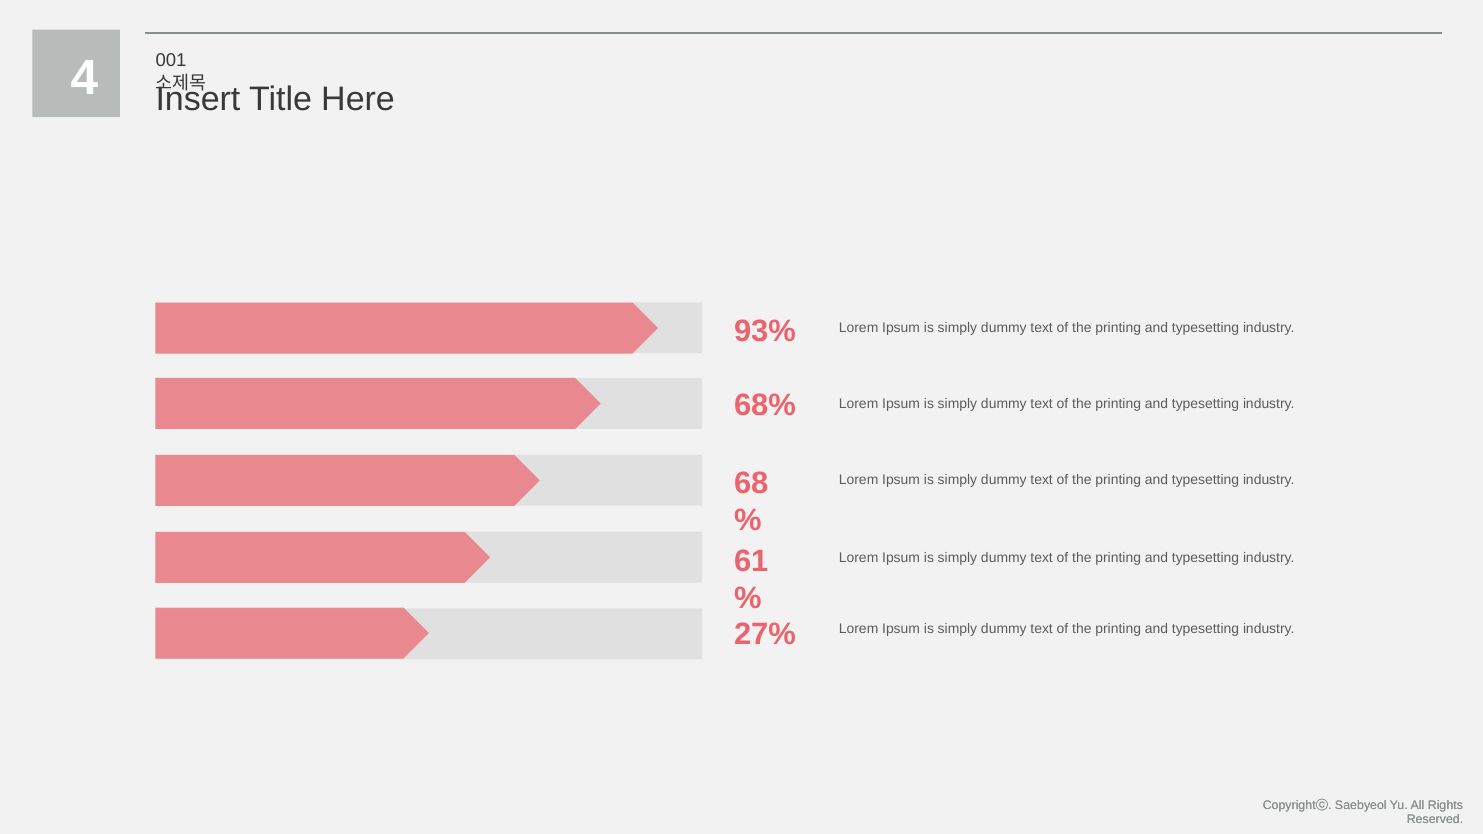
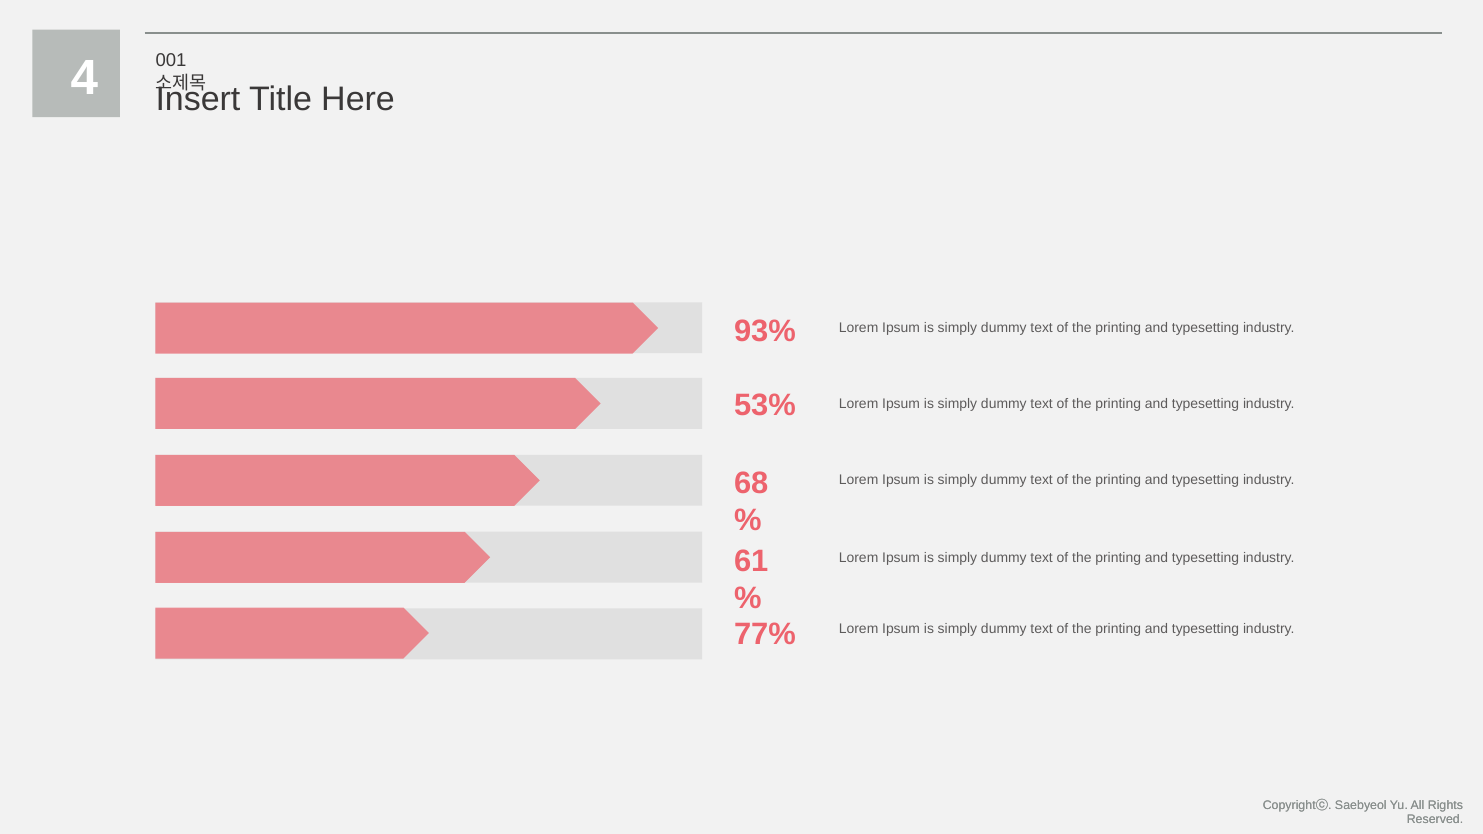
68%: 68% -> 53%
27%: 27% -> 77%
